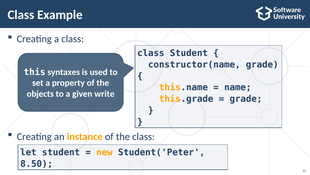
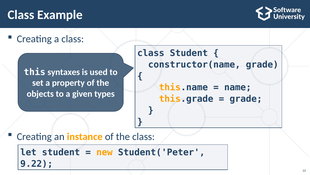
write: write -> types
8.50: 8.50 -> 9.22
